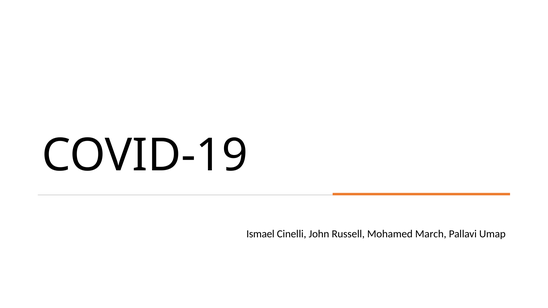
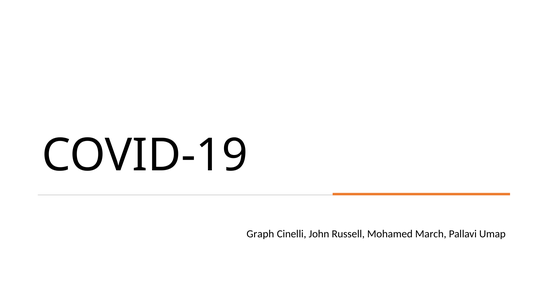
Ismael: Ismael -> Graph
